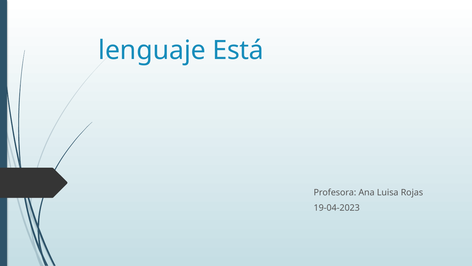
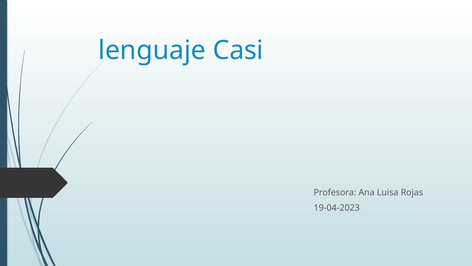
Está: Está -> Casi
